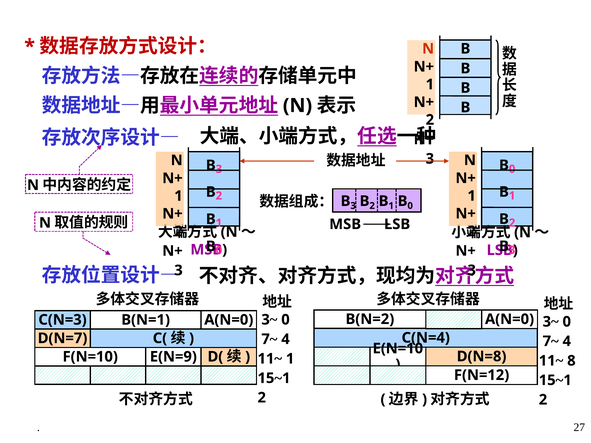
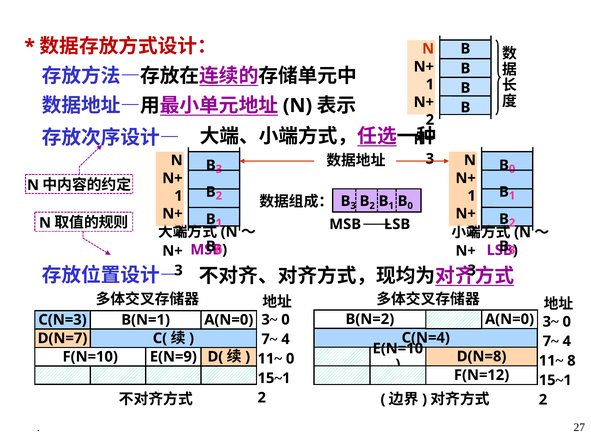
1 at (290, 359): 1 -> 0
